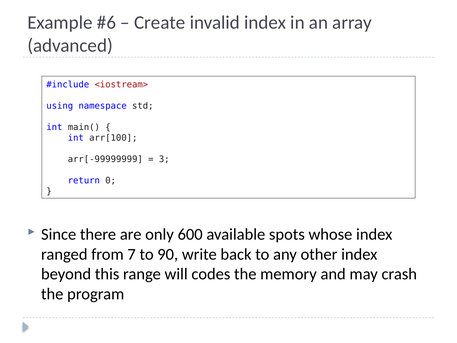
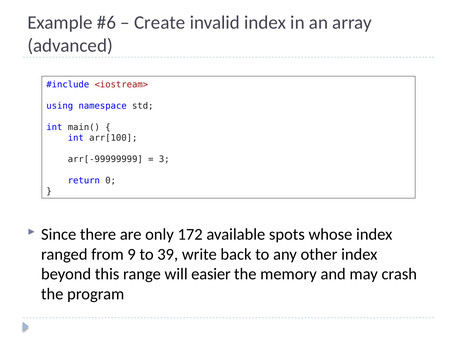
600: 600 -> 172
7: 7 -> 9
90: 90 -> 39
codes: codes -> easier
